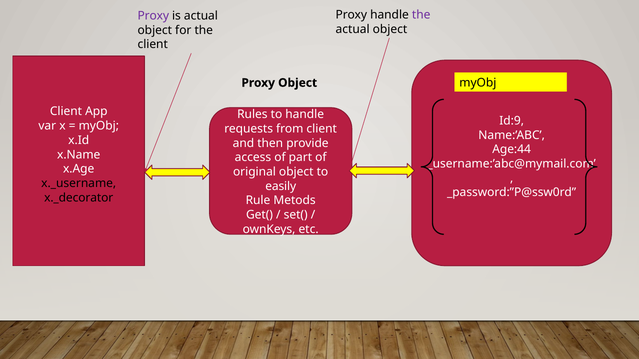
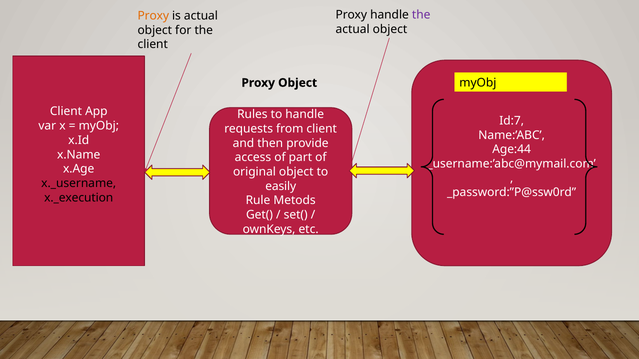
Proxy at (153, 16) colour: purple -> orange
Id:9: Id:9 -> Id:7
x._decorator: x._decorator -> x._execution
